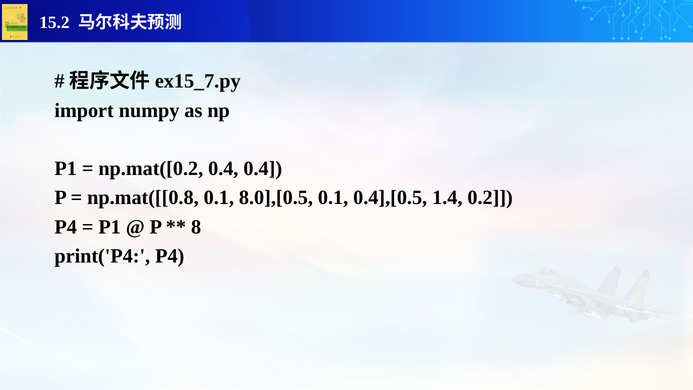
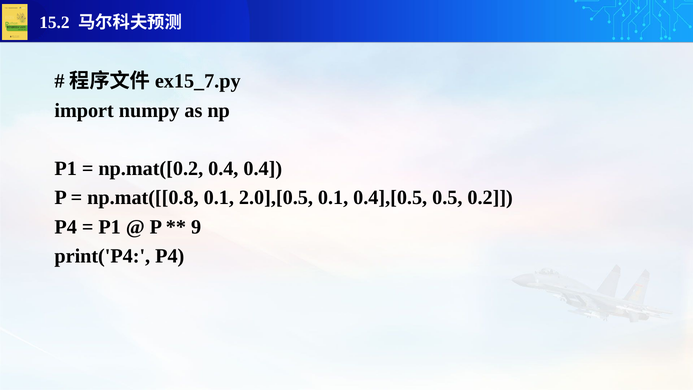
8.0],[0.5: 8.0],[0.5 -> 2.0],[0.5
1.4: 1.4 -> 0.5
8: 8 -> 9
